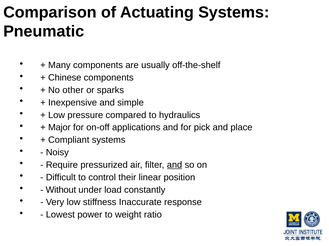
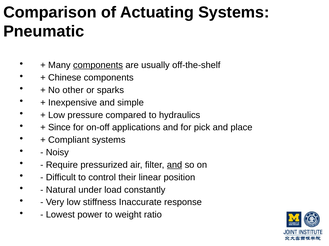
components at (98, 65) underline: none -> present
Major: Major -> Since
Without: Without -> Natural
